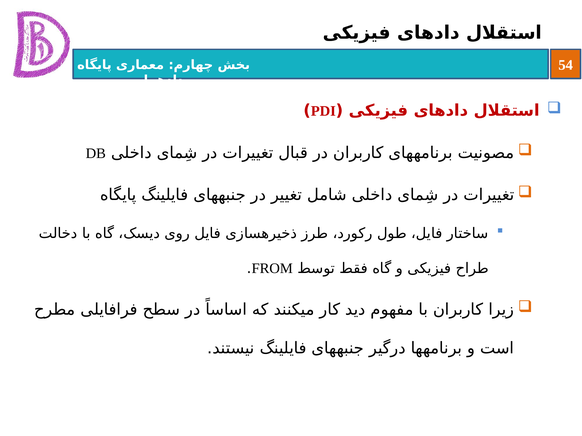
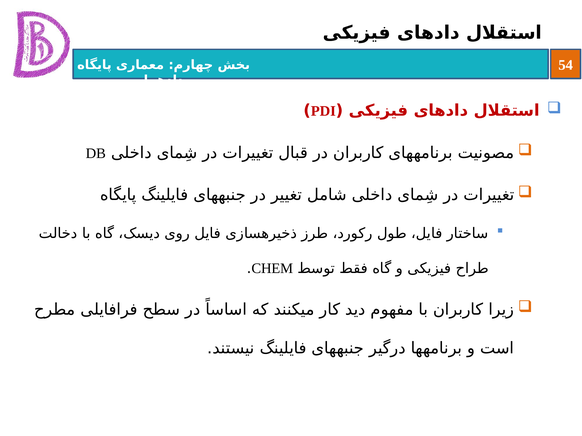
FROM: FROM -> CHEM
